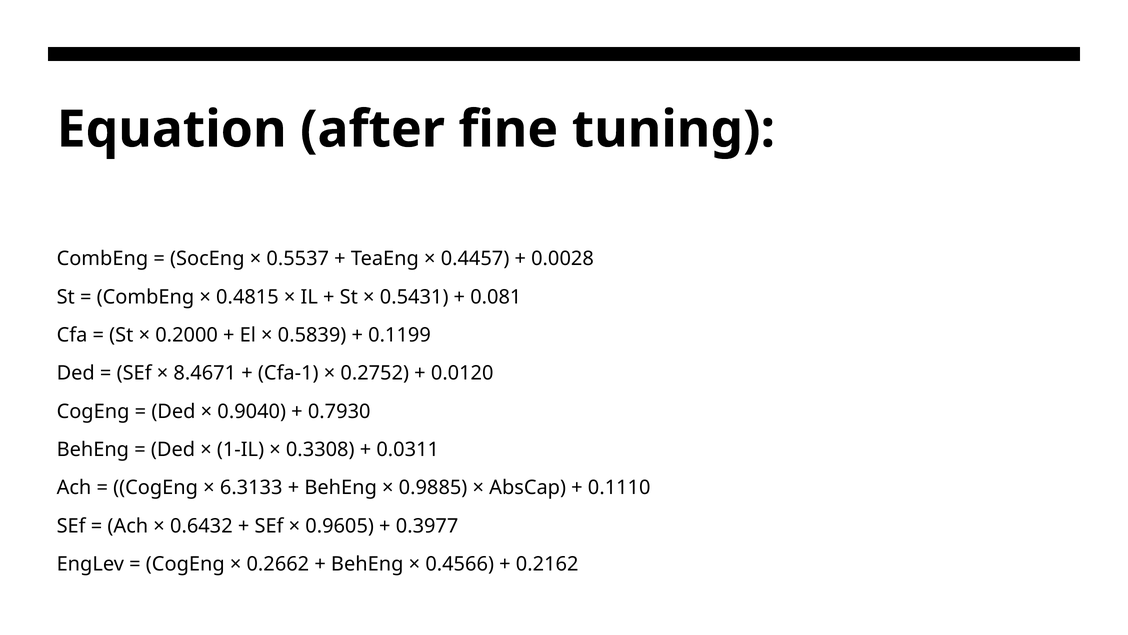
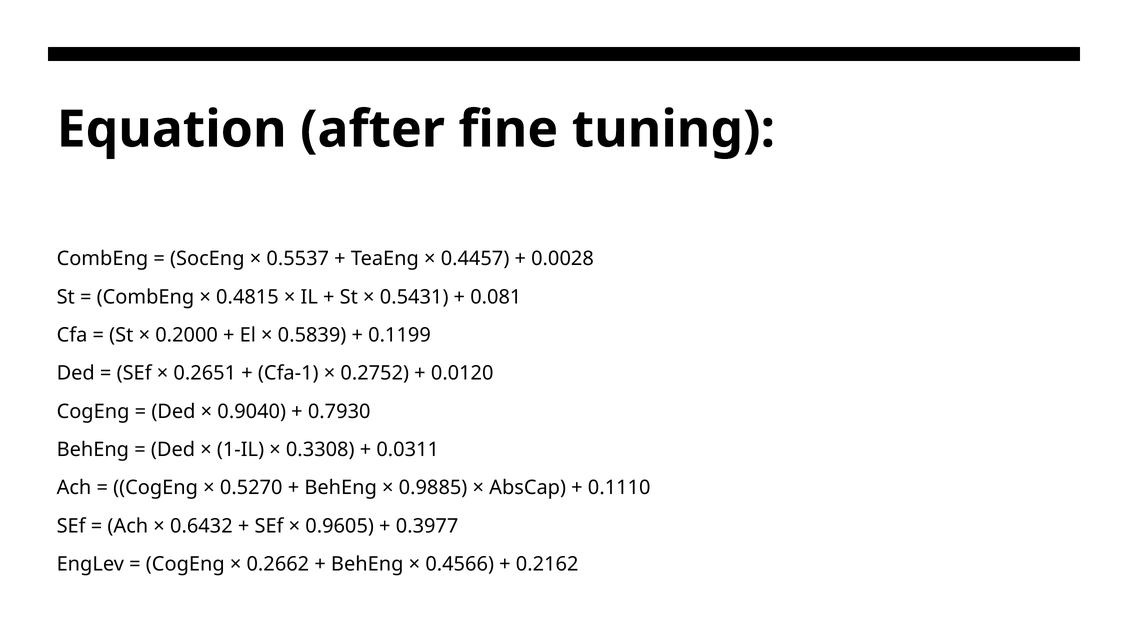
8.4671: 8.4671 -> 0.2651
6.3133: 6.3133 -> 0.5270
